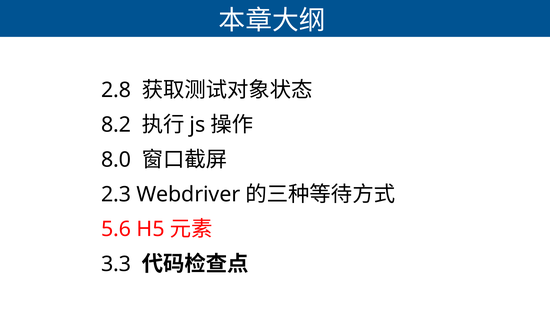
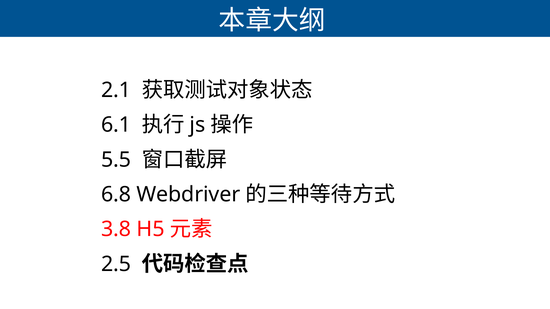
2.8: 2.8 -> 2.1
8.2: 8.2 -> 6.1
8.0: 8.0 -> 5.5
2.3: 2.3 -> 6.8
5.6: 5.6 -> 3.8
3.3: 3.3 -> 2.5
